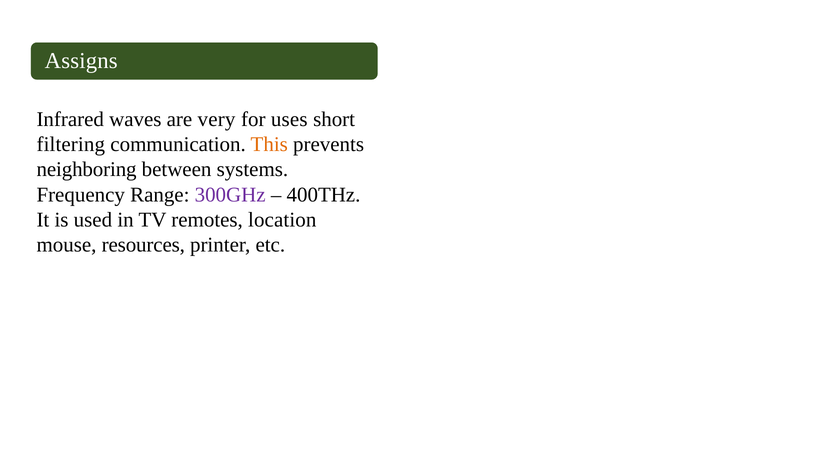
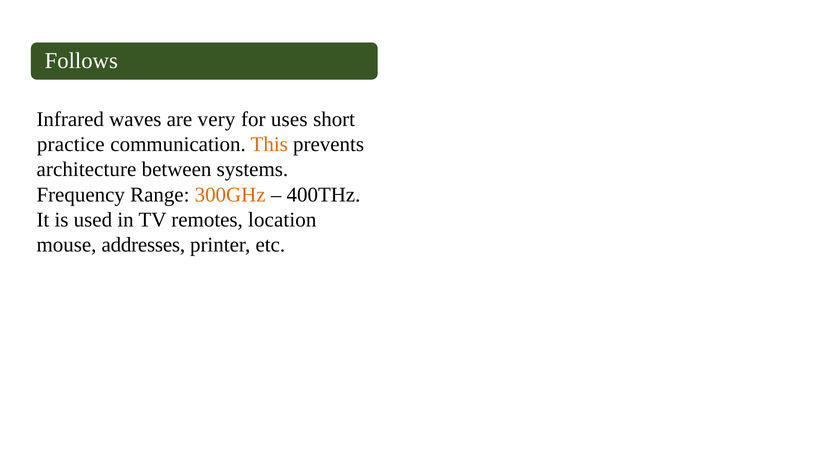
Assigns: Assigns -> Follows
filtering: filtering -> practice
neighboring: neighboring -> architecture
300GHz colour: purple -> orange
resources: resources -> addresses
